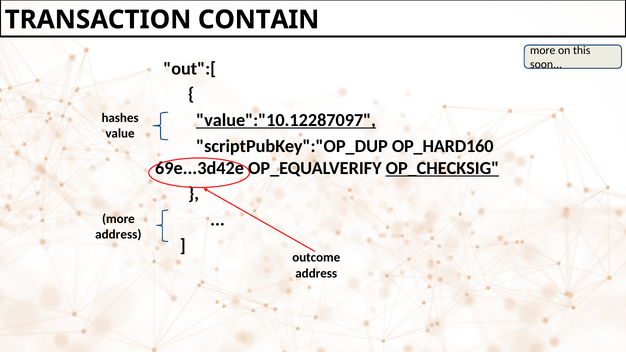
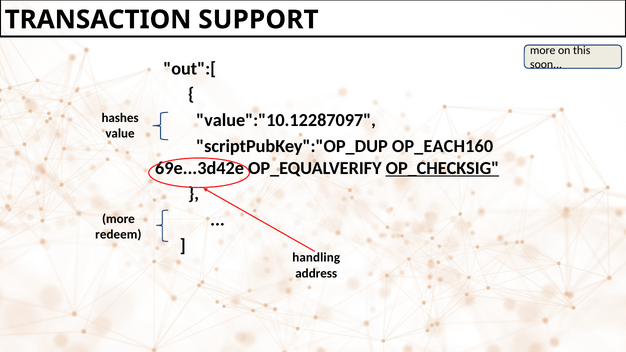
CONTAIN: CONTAIN -> SUPPORT
value":"10.12287097 underline: present -> none
OP_HARD160: OP_HARD160 -> OP_EACH160
address at (118, 235): address -> redeem
outcome: outcome -> handling
